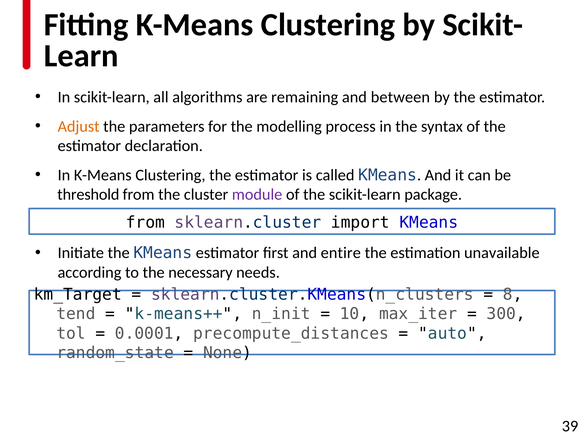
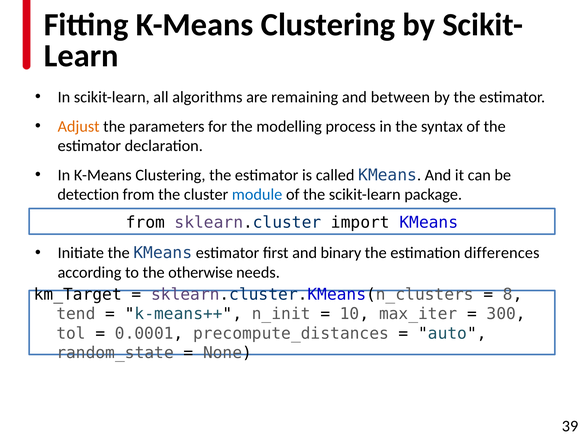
threshold: threshold -> detection
module colour: purple -> blue
entire: entire -> binary
unavailable: unavailable -> differences
necessary: necessary -> otherwise
